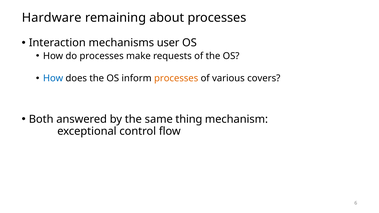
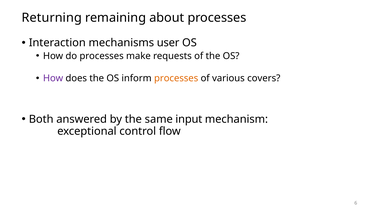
Hardware: Hardware -> Returning
How at (53, 78) colour: blue -> purple
thing: thing -> input
